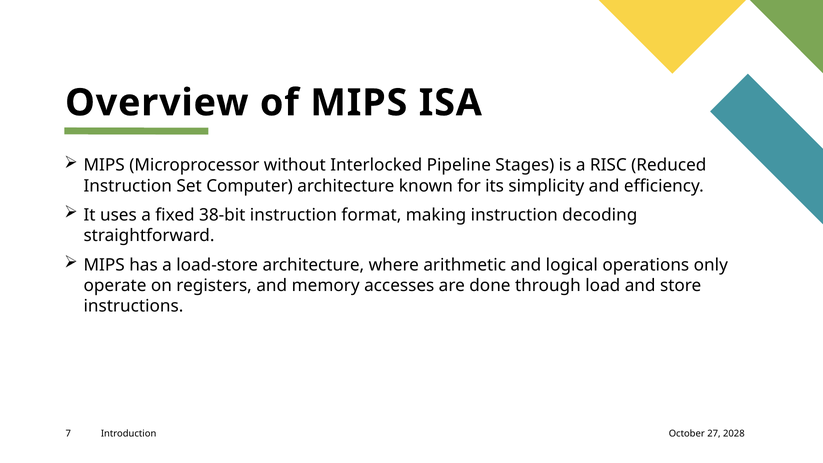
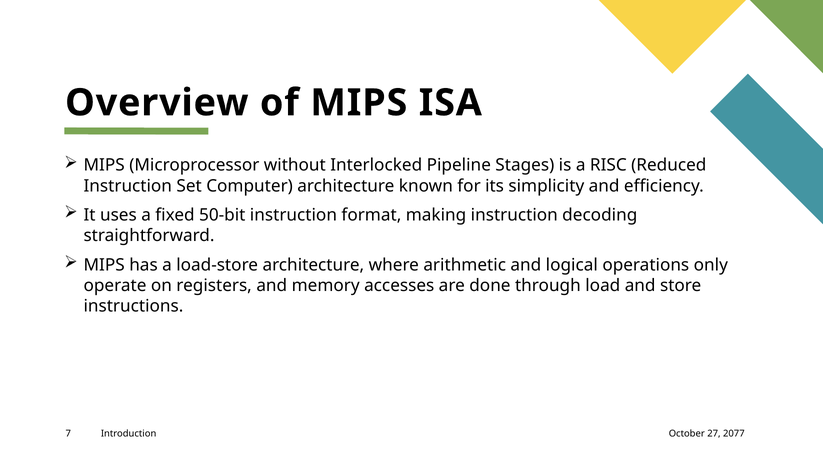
38-bit: 38-bit -> 50-bit
2028: 2028 -> 2077
